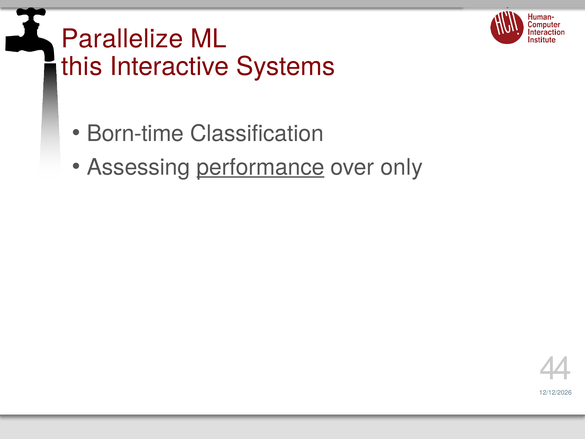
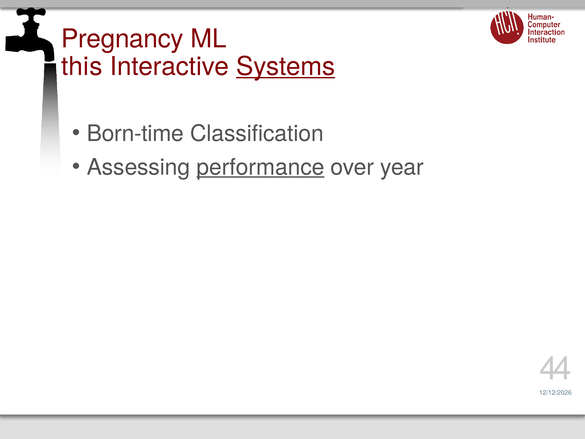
Parallelize: Parallelize -> Pregnancy
Systems underline: none -> present
only: only -> year
